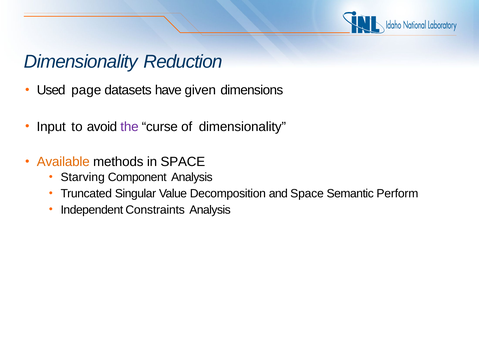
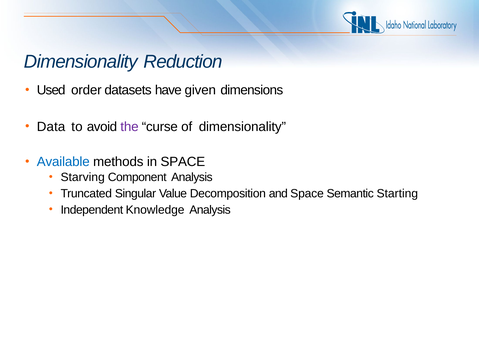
page: page -> order
Input: Input -> Data
Available colour: orange -> blue
Perform: Perform -> Starting
Constraints: Constraints -> Knowledge
